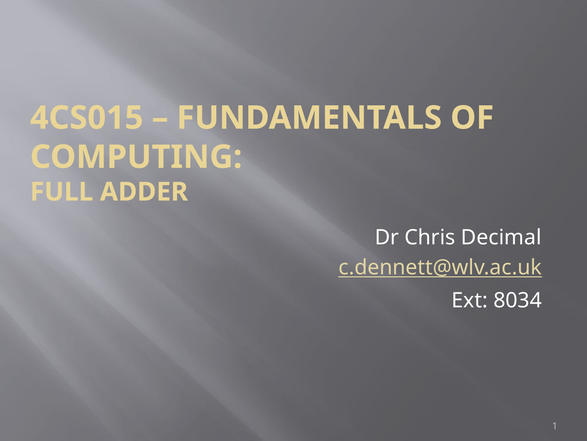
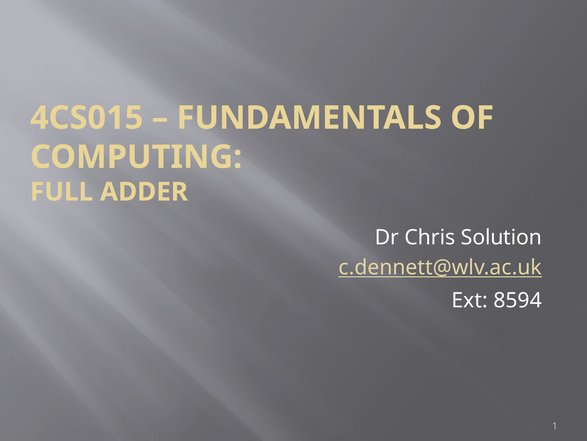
Decimal: Decimal -> Solution
8034: 8034 -> 8594
